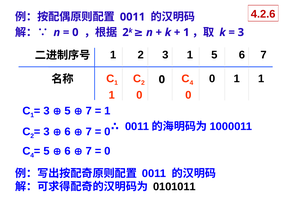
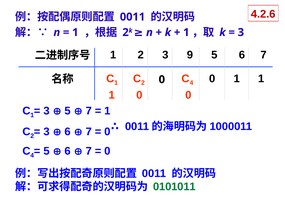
0 at (75, 32): 0 -> 1
3 1: 1 -> 9
0101011 colour: black -> green
